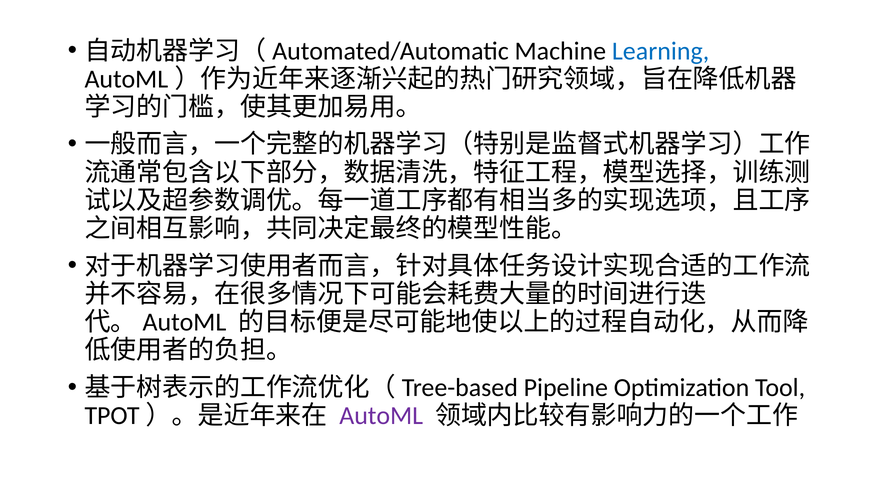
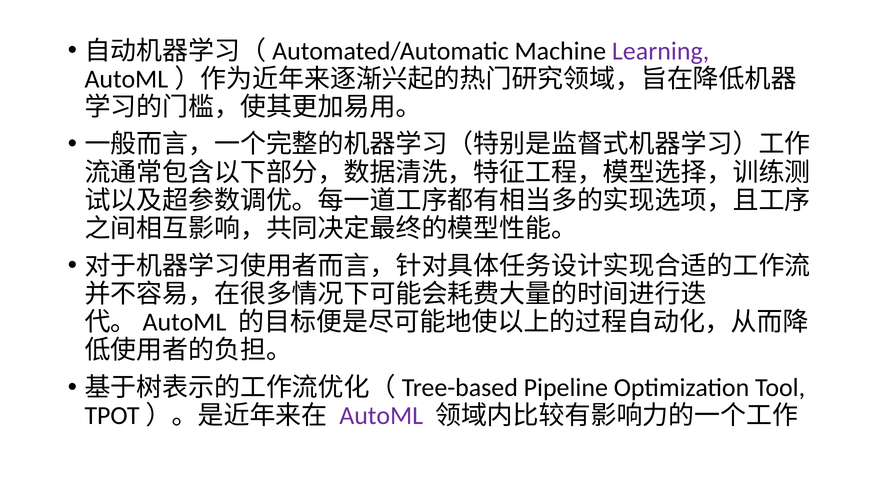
Learning colour: blue -> purple
